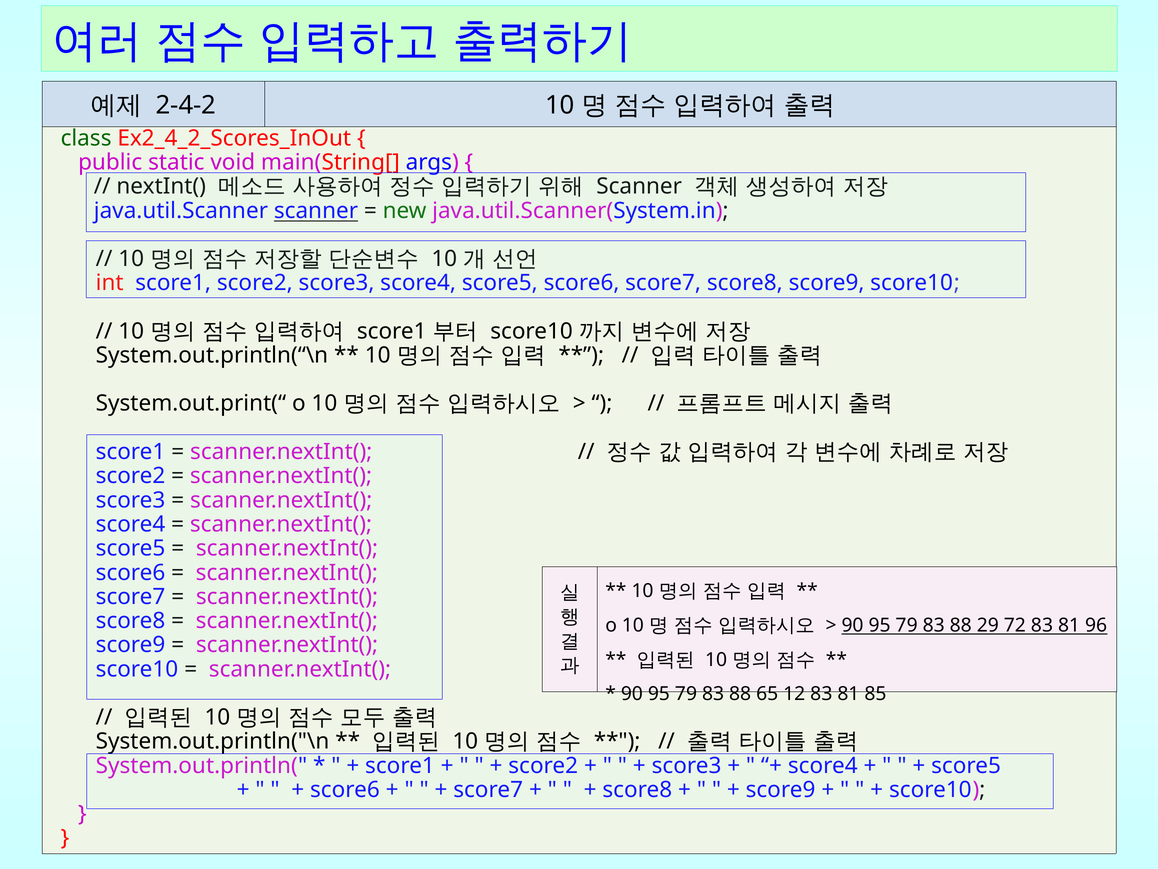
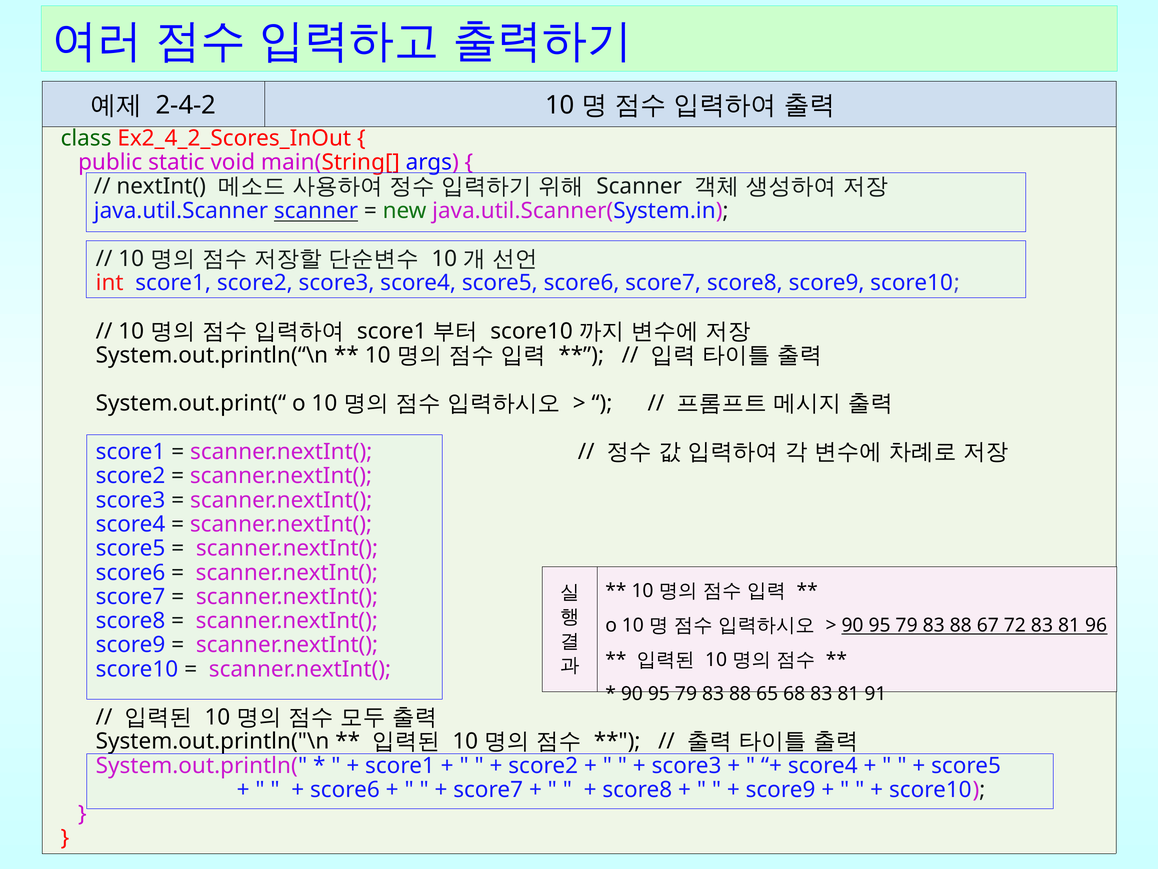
29: 29 -> 67
12: 12 -> 68
85: 85 -> 91
